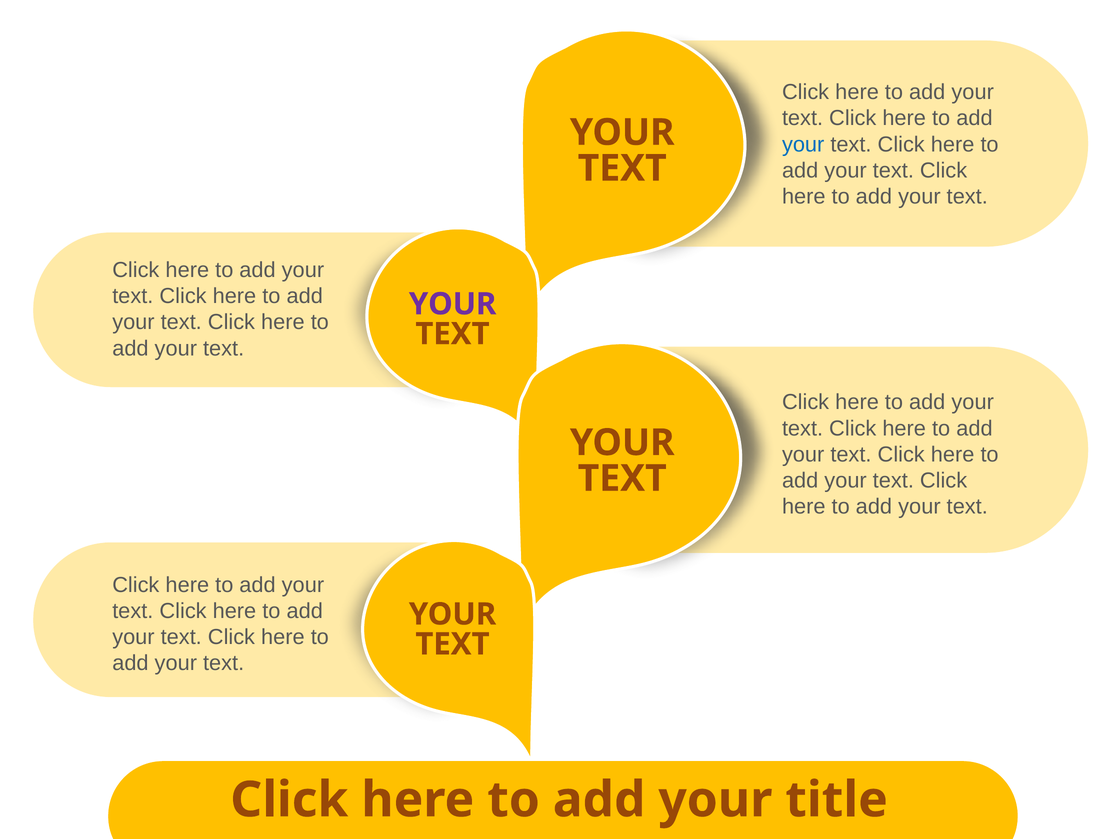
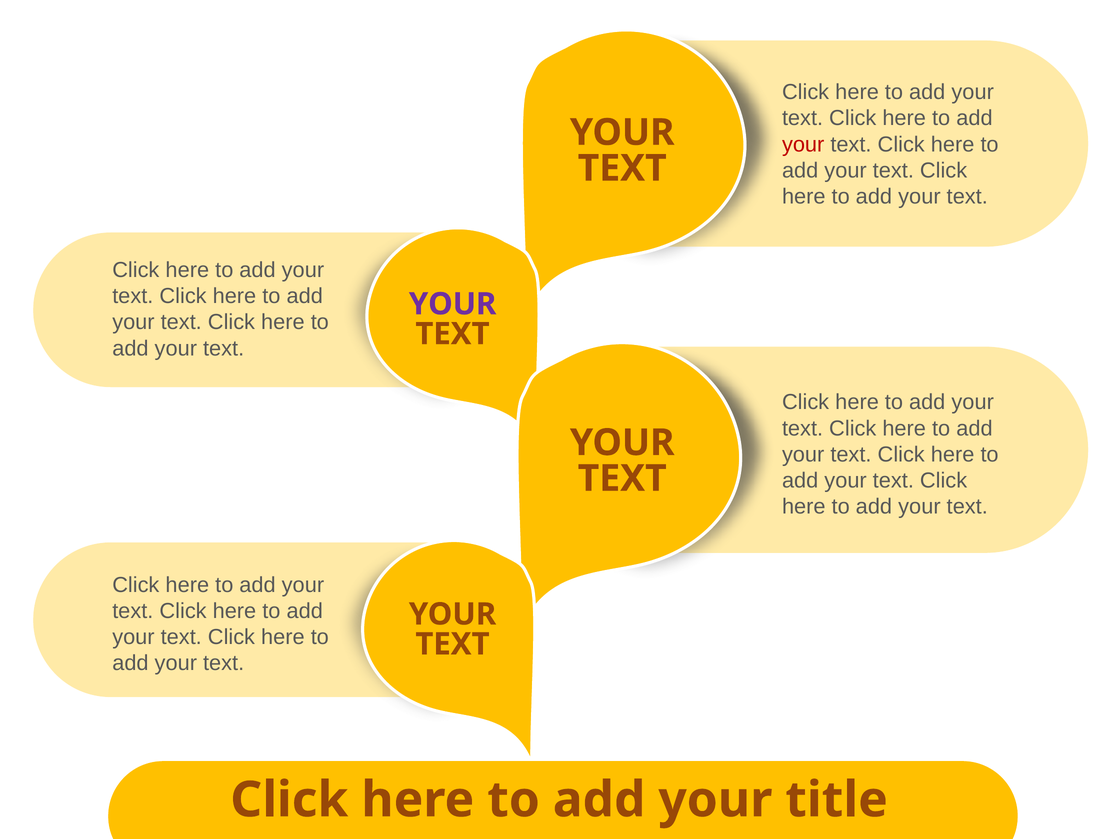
your at (803, 144) colour: blue -> red
